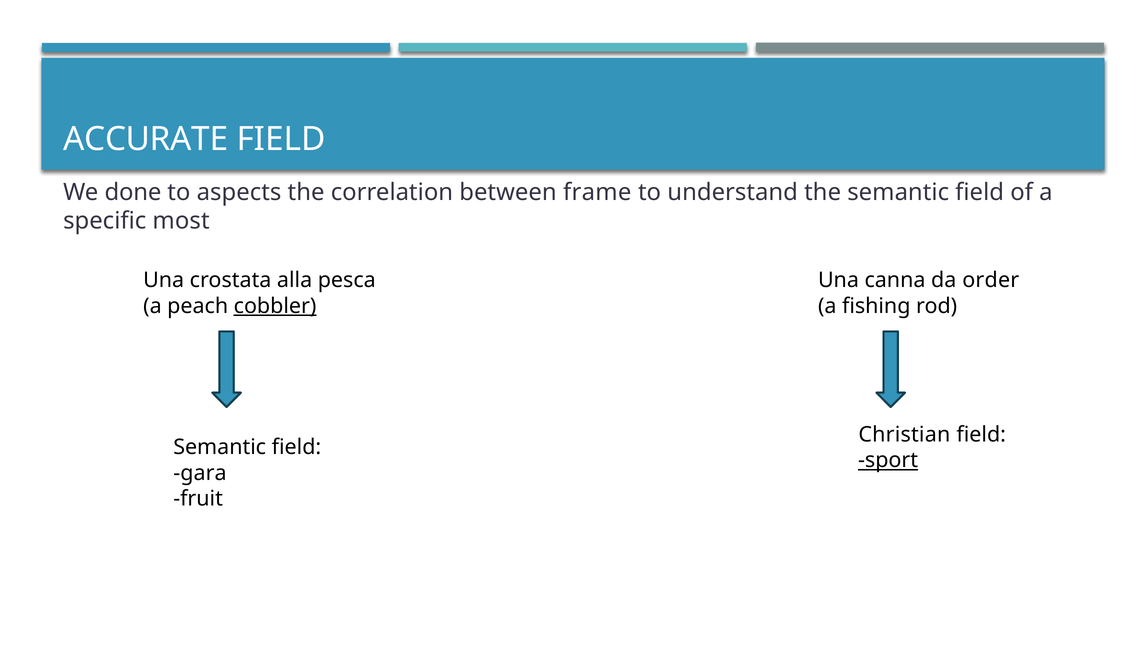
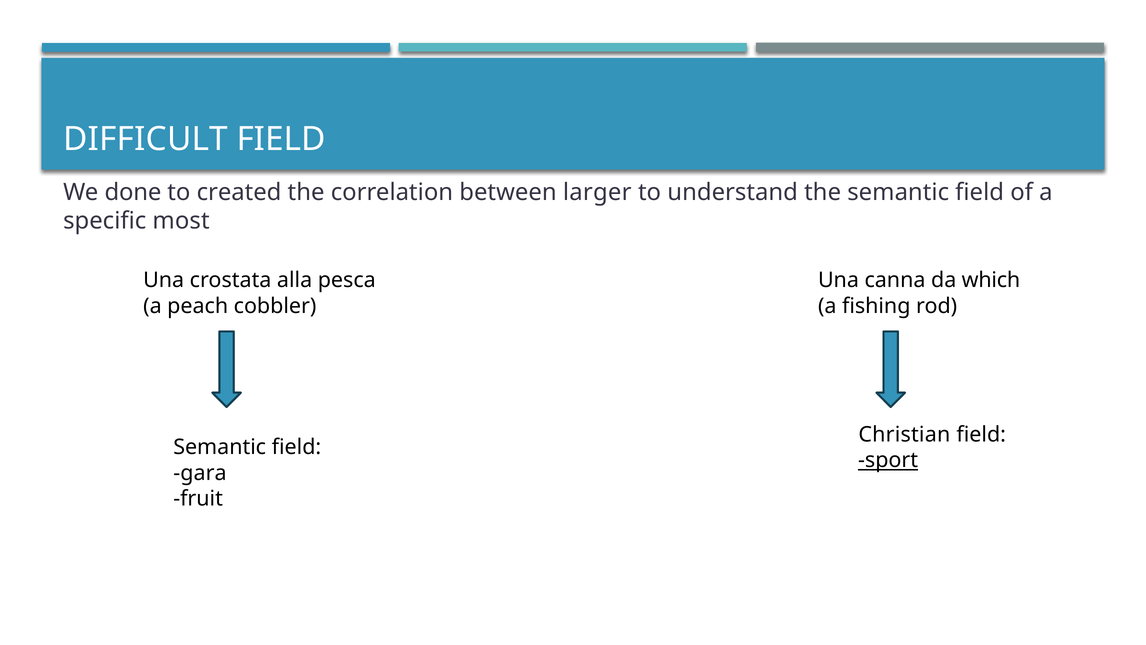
ACCURATE: ACCURATE -> DIFFICULT
aspects: aspects -> created
frame: frame -> larger
order: order -> which
cobbler underline: present -> none
